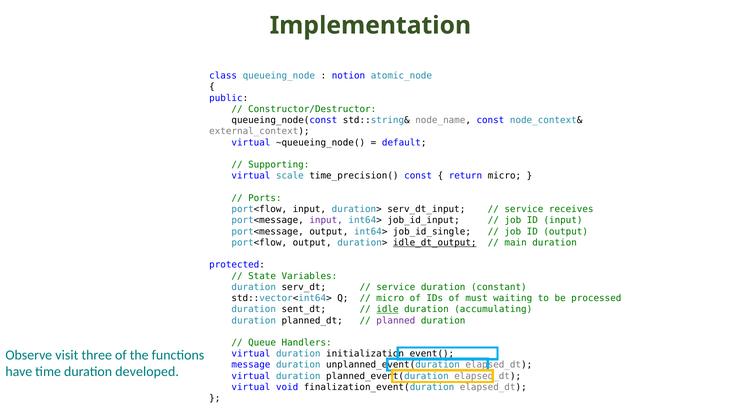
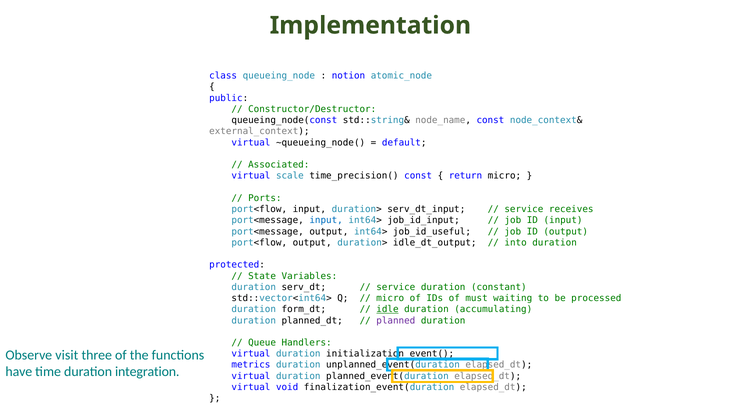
Supporting: Supporting -> Associated
input at (326, 220) colour: purple -> blue
job_id_single: job_id_single -> job_id_useful
idle_dt_output underline: present -> none
main: main -> into
sent_dt: sent_dt -> form_dt
message: message -> metrics
developed: developed -> integration
